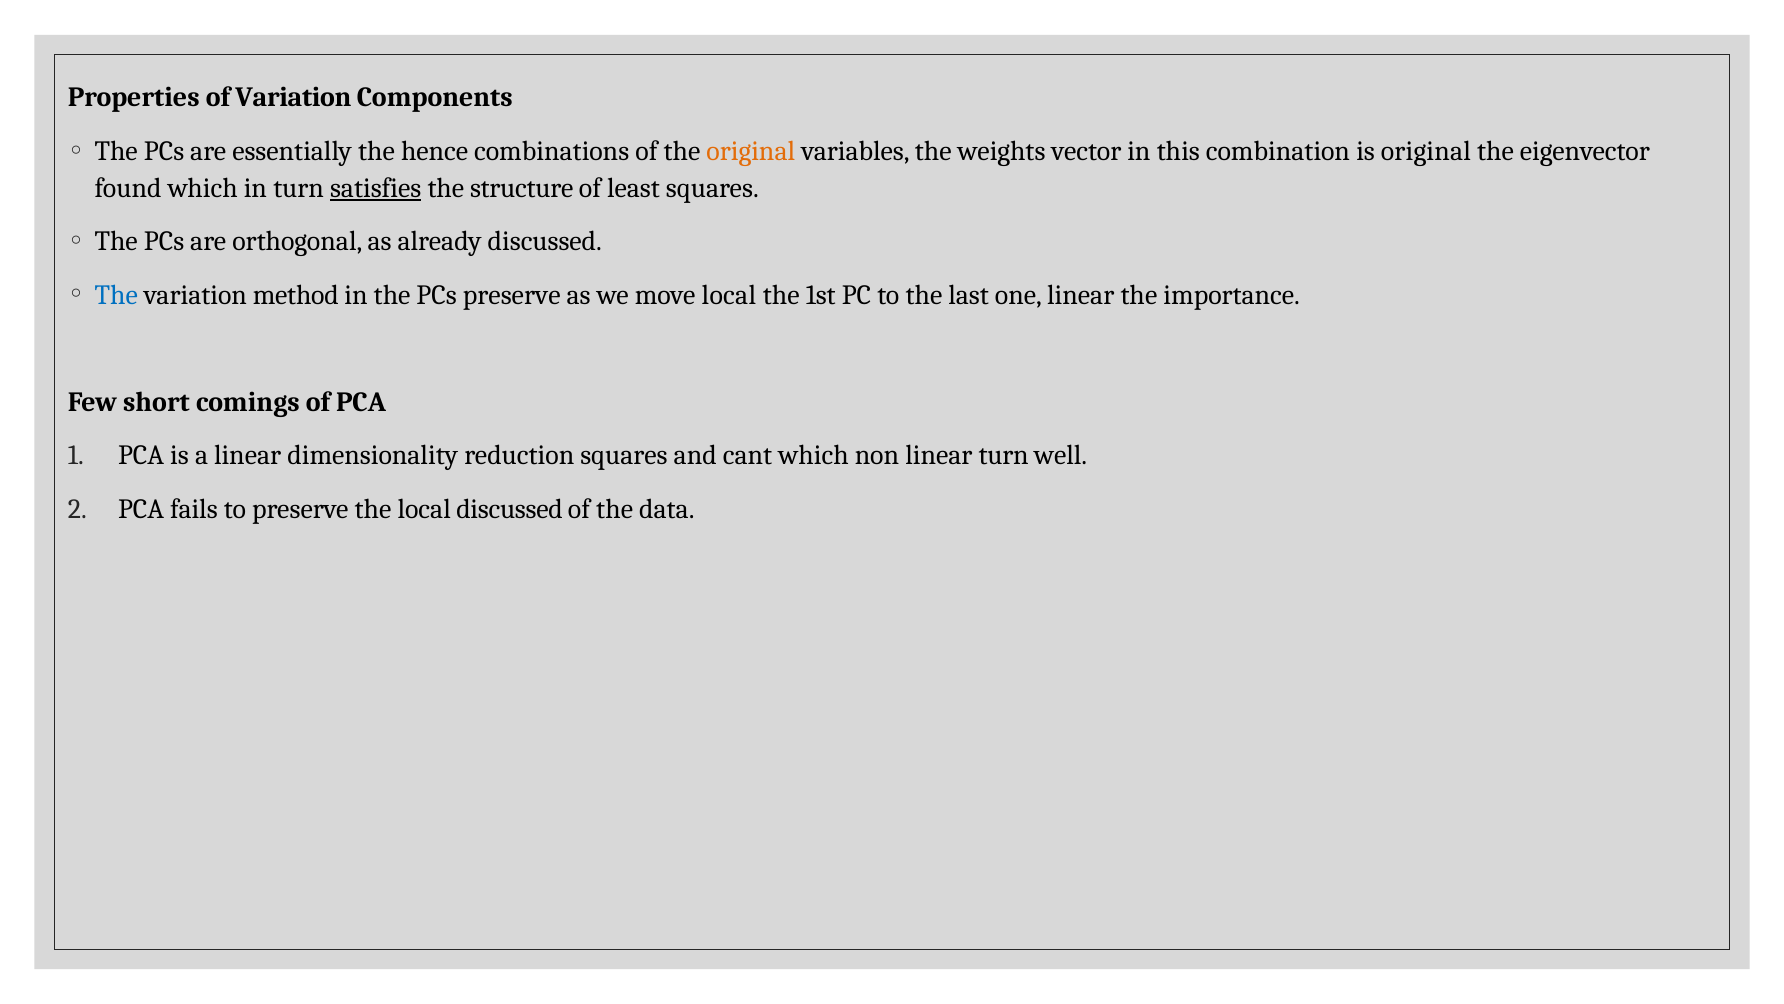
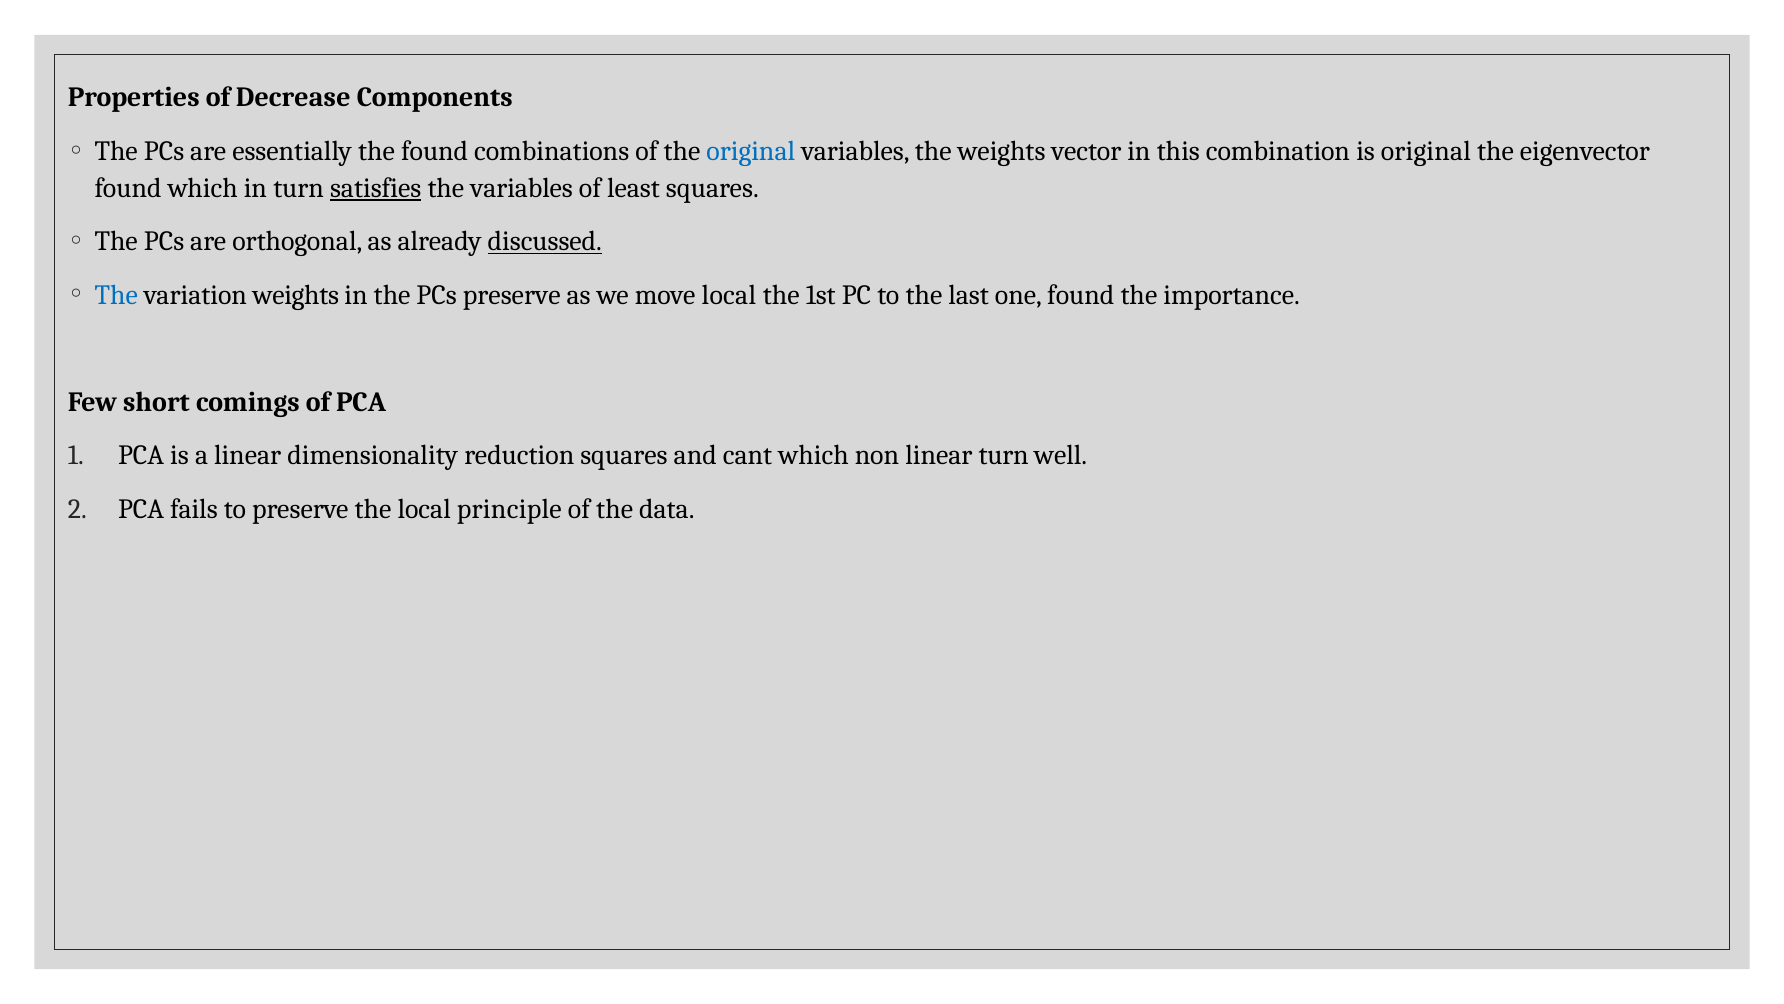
of Variation: Variation -> Decrease
the hence: hence -> found
original at (751, 151) colour: orange -> blue
the structure: structure -> variables
discussed at (545, 241) underline: none -> present
variation method: method -> weights
one linear: linear -> found
local discussed: discussed -> principle
